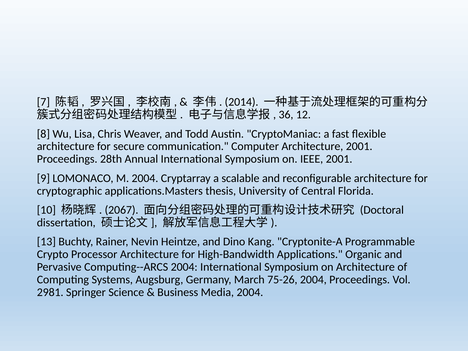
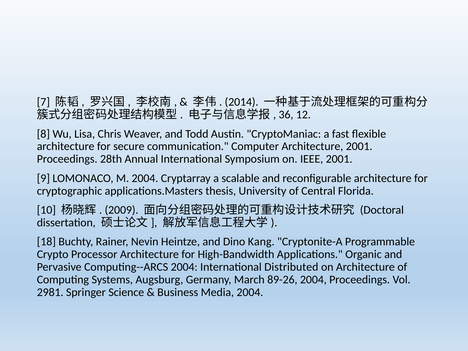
2067: 2067 -> 2009
13: 13 -> 18
2004 International Symposium: Symposium -> Distributed
75-26: 75-26 -> 89-26
